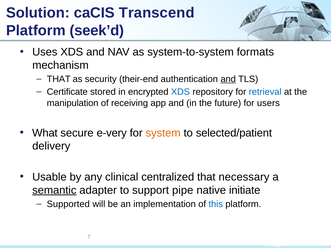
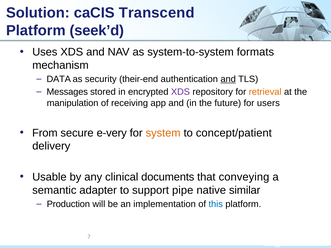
THAT at (59, 79): THAT -> DATA
Certificate: Certificate -> Messages
XDS at (180, 92) colour: blue -> purple
retrieval colour: blue -> orange
What: What -> From
selected/patient: selected/patient -> concept/patient
centralized: centralized -> documents
necessary: necessary -> conveying
semantic underline: present -> none
initiate: initiate -> similar
Supported: Supported -> Production
